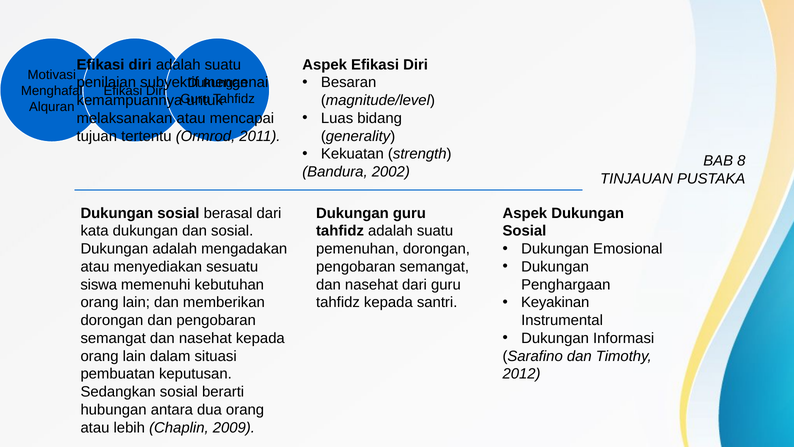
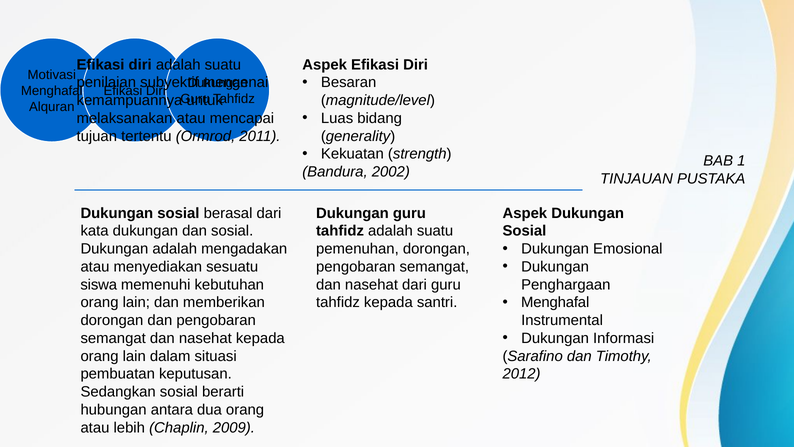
8: 8 -> 1
Keyakinan at (555, 302): Keyakinan -> Menghafal
